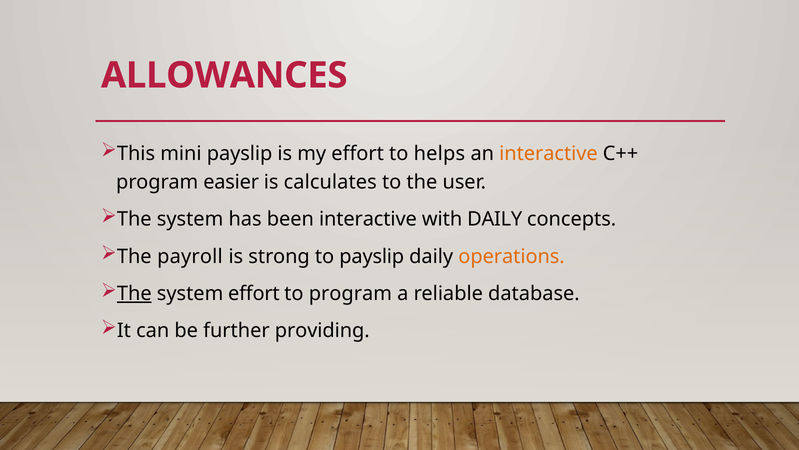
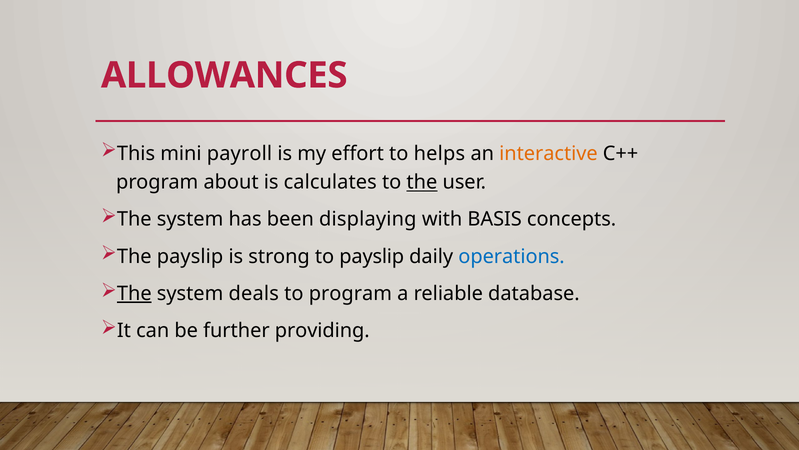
mini payslip: payslip -> payroll
easier: easier -> about
the at (422, 182) underline: none -> present
been interactive: interactive -> displaying
with DAILY: DAILY -> BASIS
The payroll: payroll -> payslip
operations colour: orange -> blue
system effort: effort -> deals
